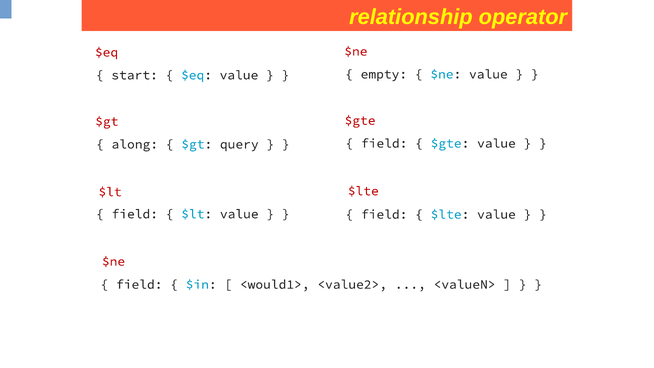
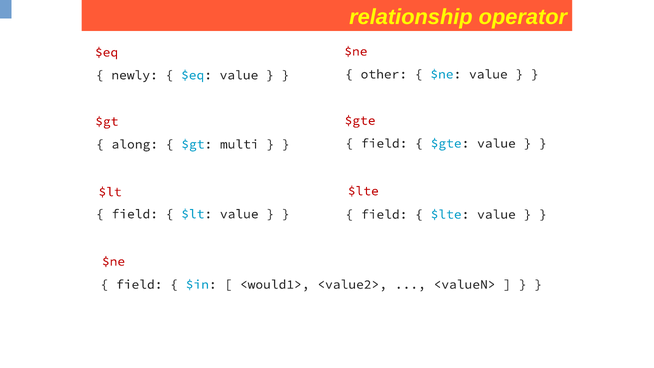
empty: empty -> other
start: start -> newly
query: query -> multi
